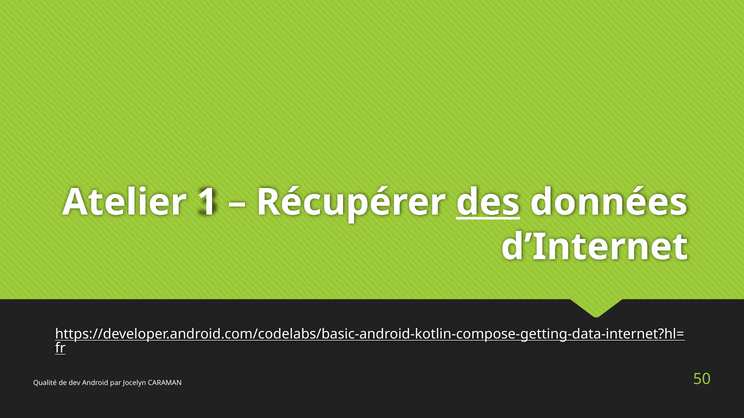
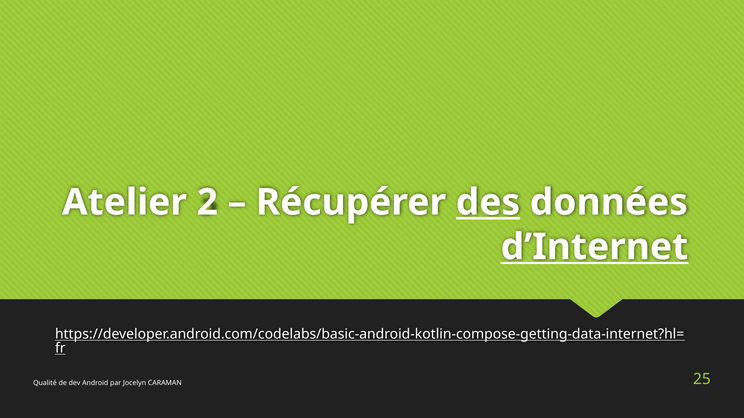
1: 1 -> 2
d’Internet underline: none -> present
50: 50 -> 25
